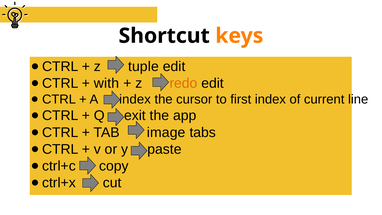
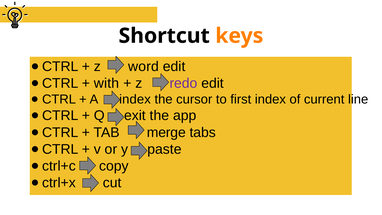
tuple: tuple -> word
redo colour: orange -> purple
image: image -> merge
